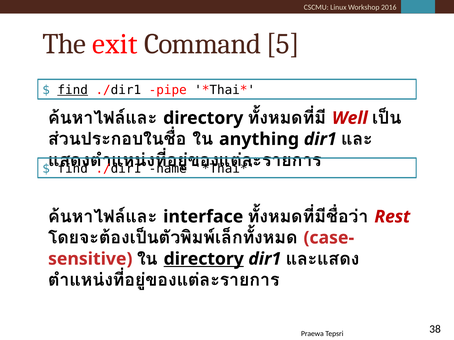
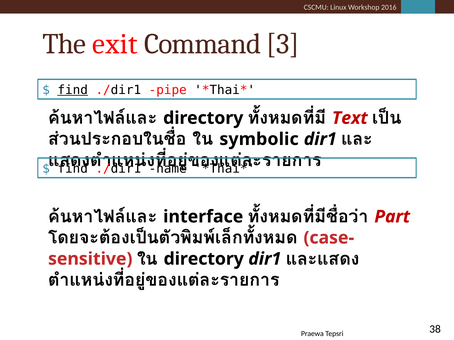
5: 5 -> 3
Well: Well -> Text
anything: anything -> symbolic
Rest: Rest -> Part
directory at (204, 259) underline: present -> none
